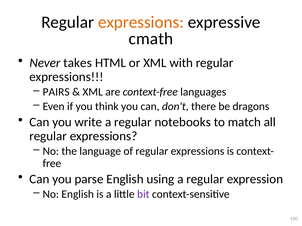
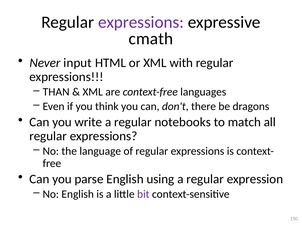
expressions at (141, 22) colour: orange -> purple
takes: takes -> input
PAIRS: PAIRS -> THAN
